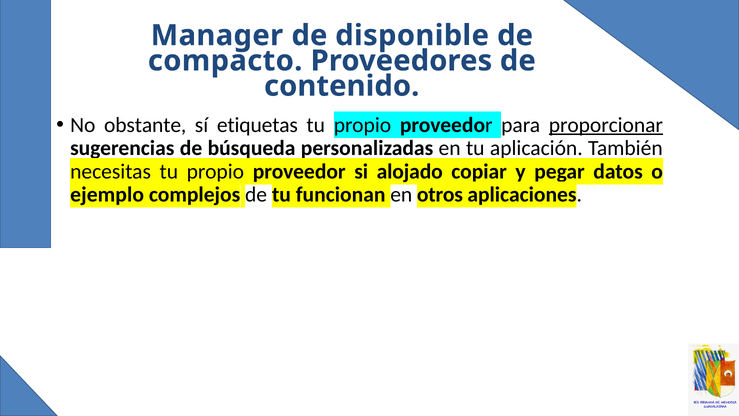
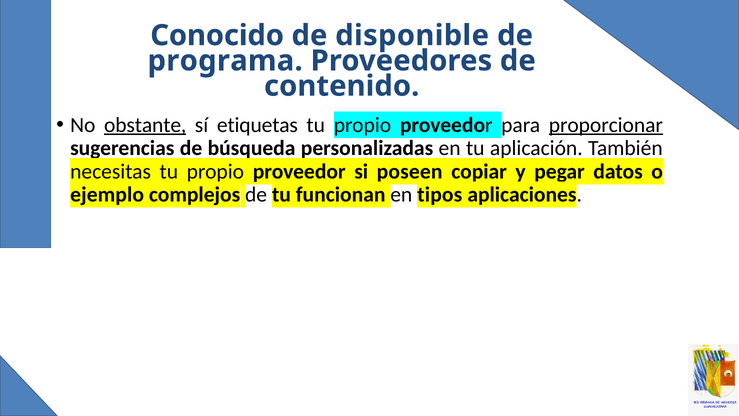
Manager: Manager -> Conocido
compacto: compacto -> programa
obstante underline: none -> present
alojado: alojado -> poseen
otros: otros -> tipos
